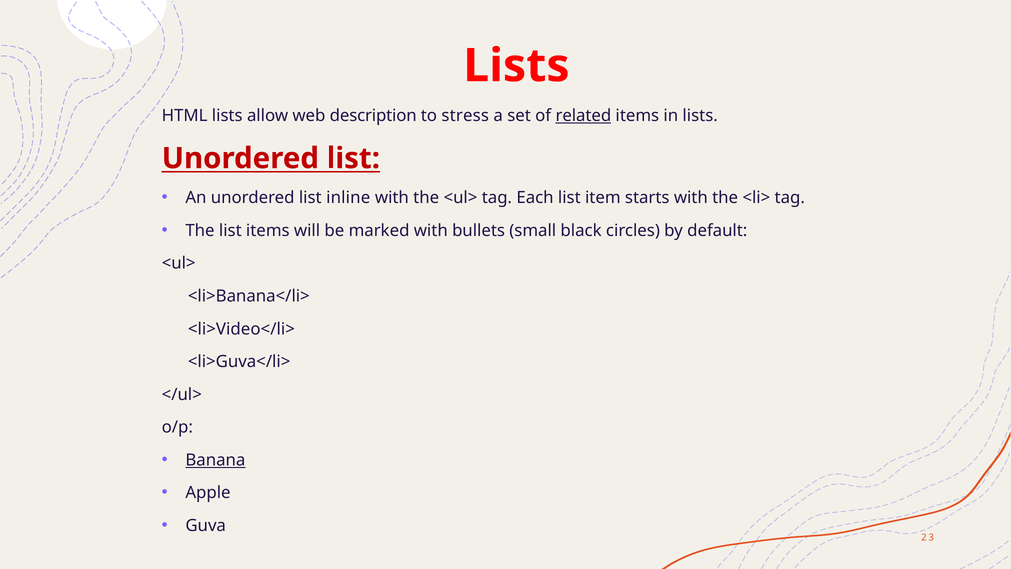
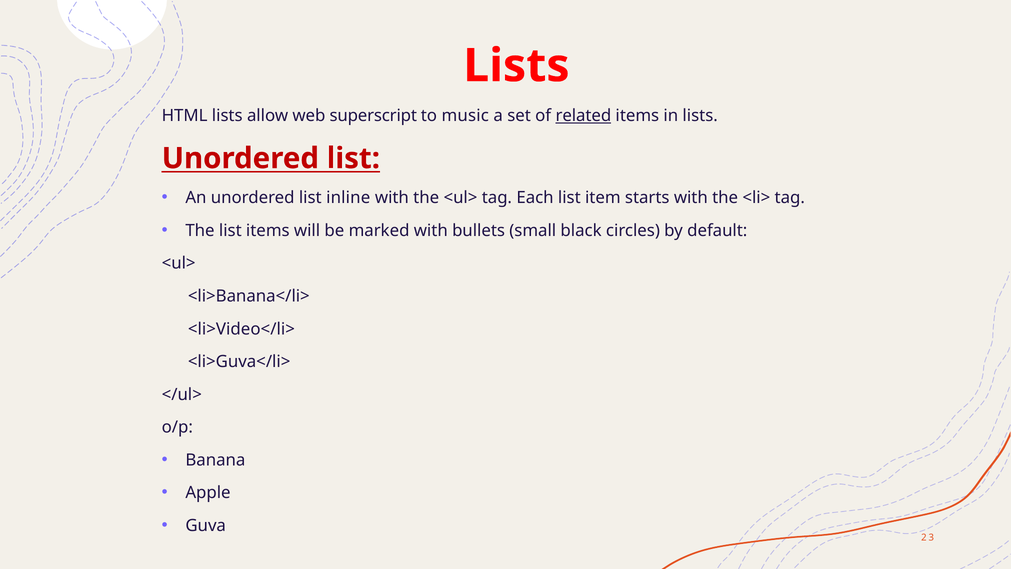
description: description -> superscript
stress: stress -> music
Banana underline: present -> none
